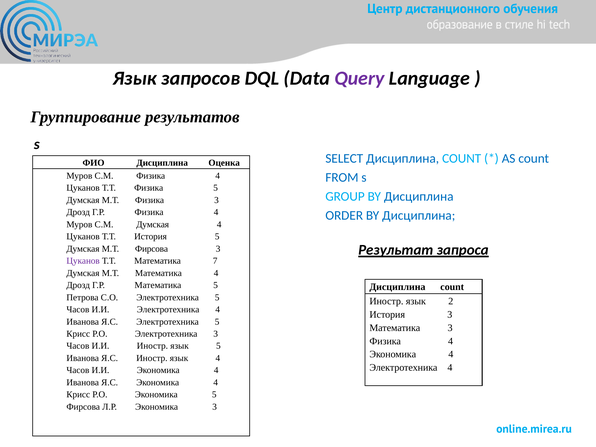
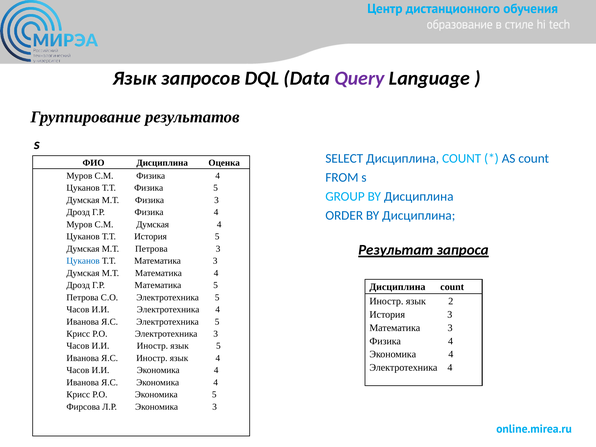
М.Т Фирсова: Фирсова -> Петрова
Цуканов at (83, 261) colour: purple -> blue
Т.Т Математика 7: 7 -> 3
